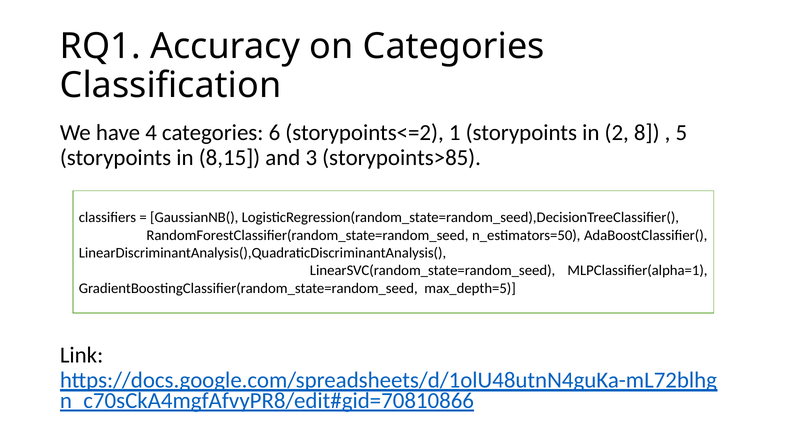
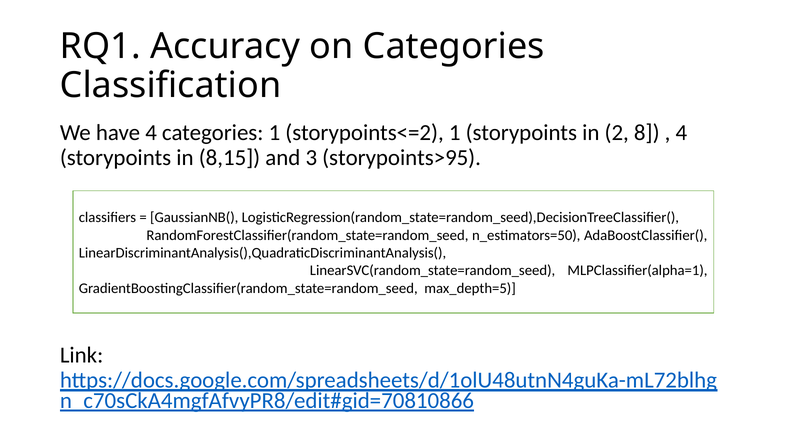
categories 6: 6 -> 1
5 at (681, 133): 5 -> 4
storypoints>85: storypoints>85 -> storypoints>95
